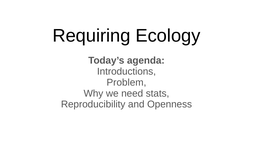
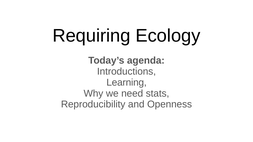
Problem: Problem -> Learning
